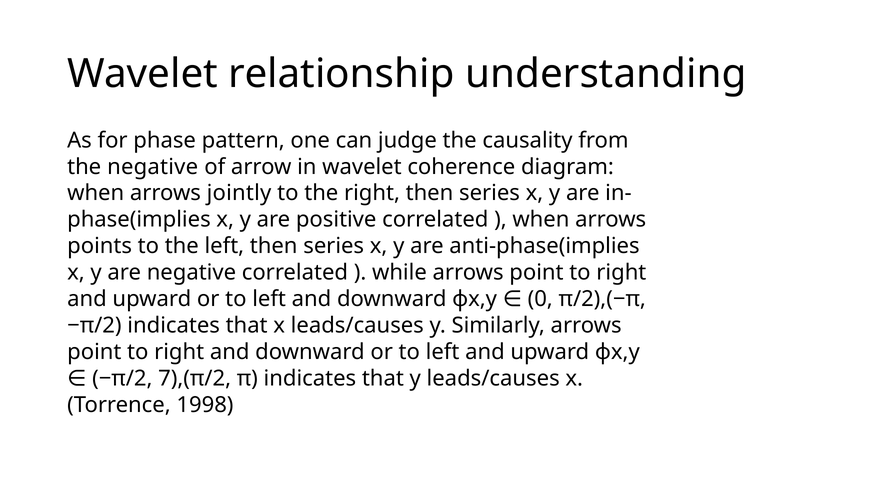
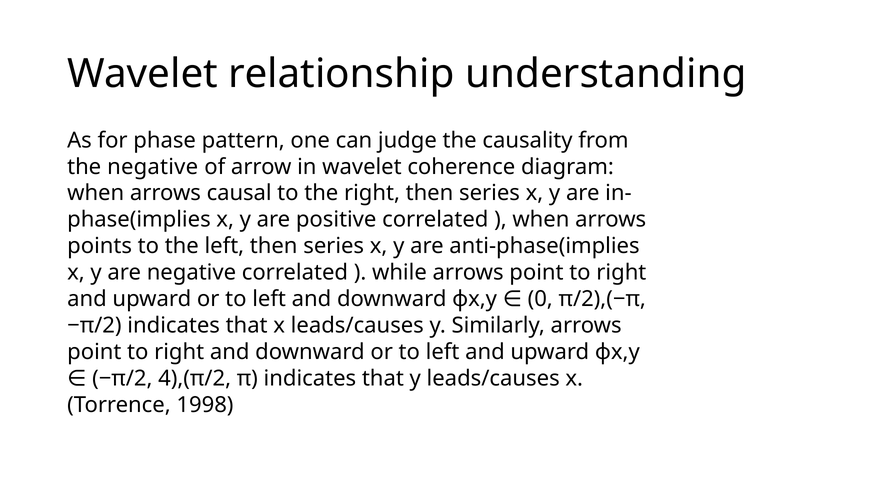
jointly: jointly -> causal
7),(π/2: 7),(π/2 -> 4),(π/2
